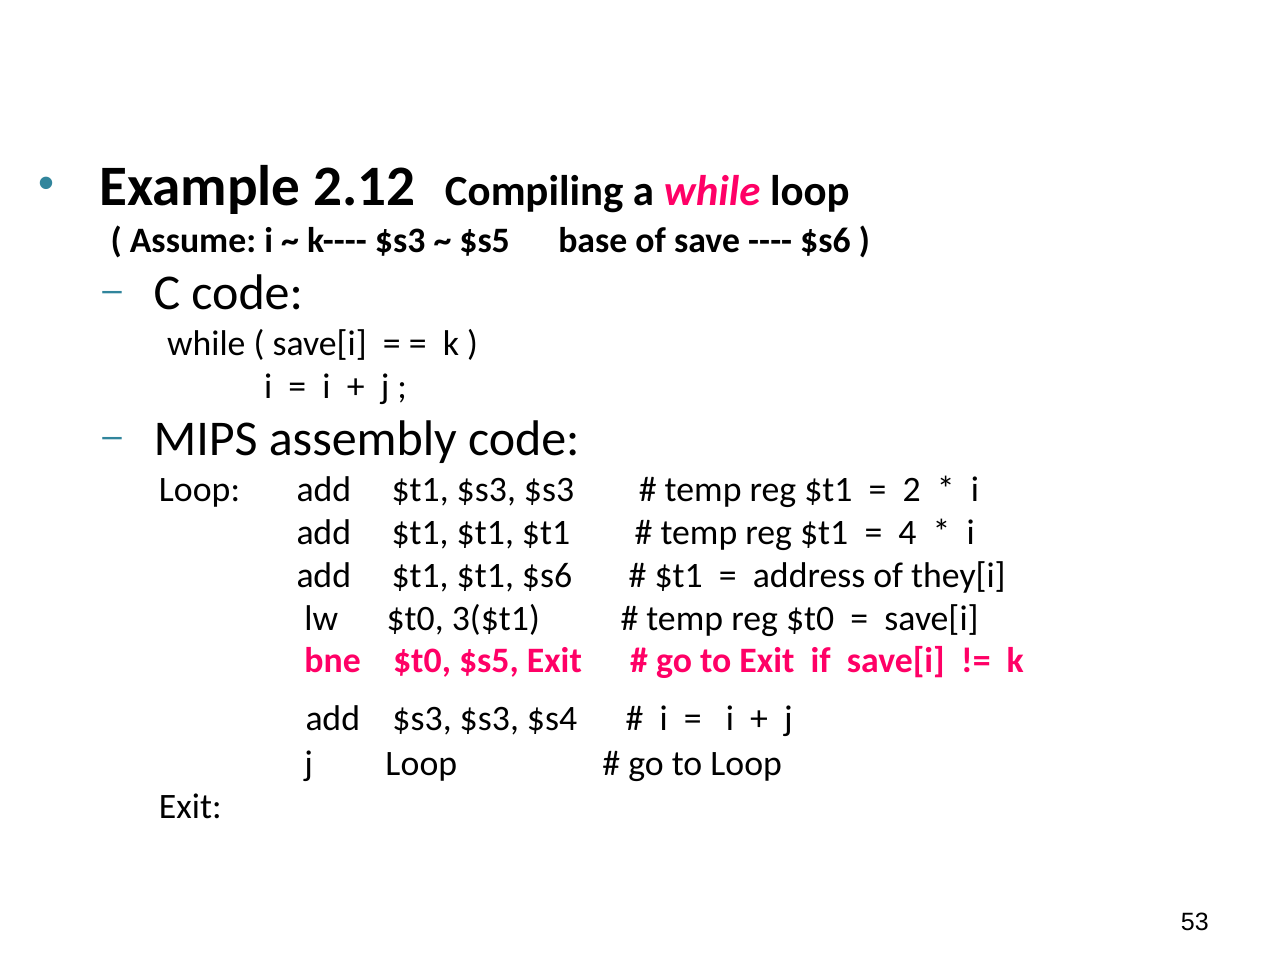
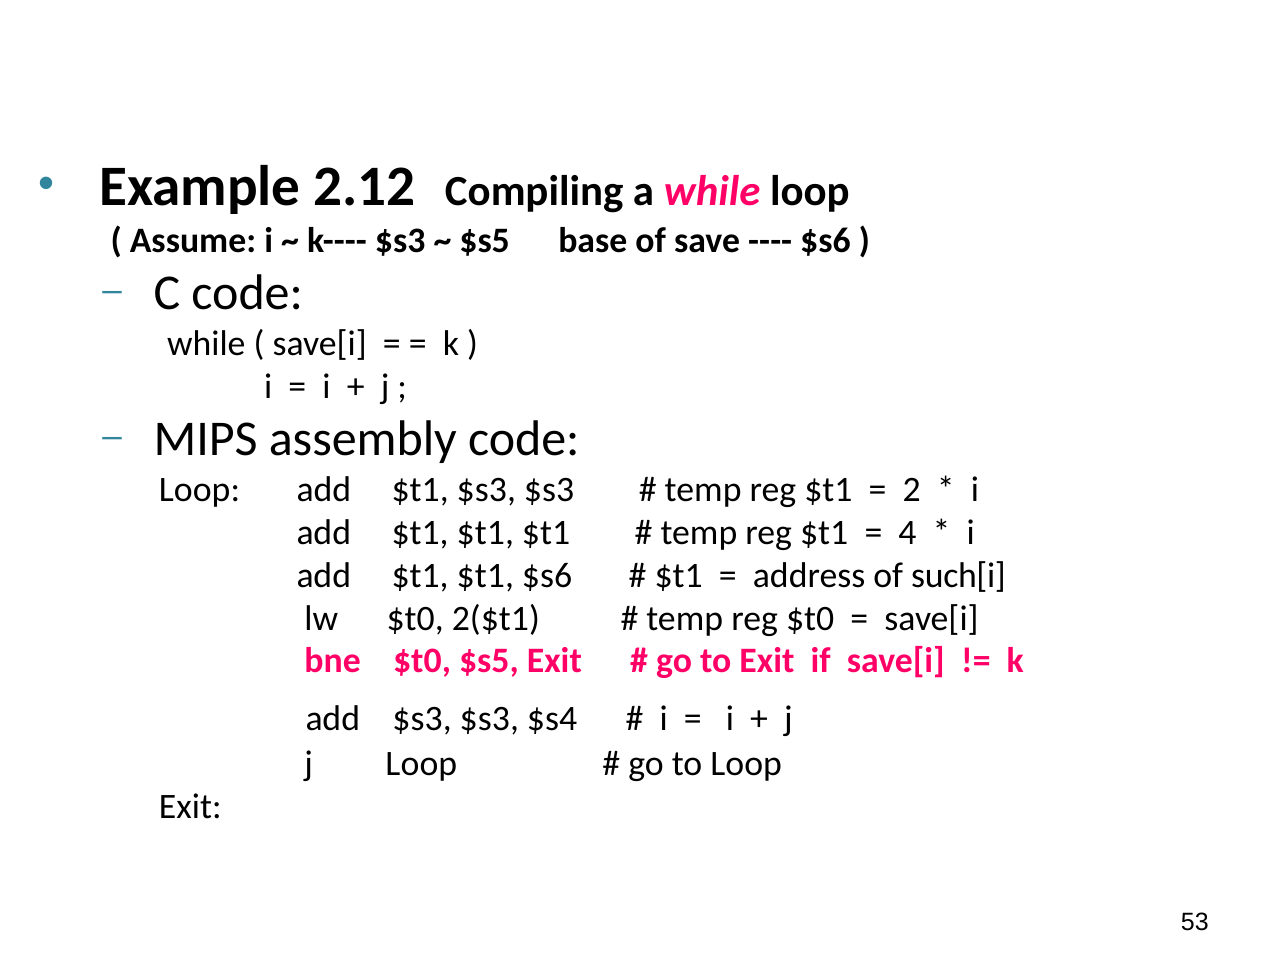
they[i: they[i -> such[i
3($t1: 3($t1 -> 2($t1
